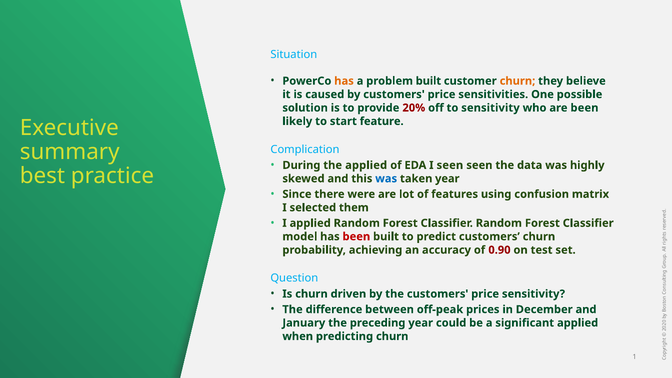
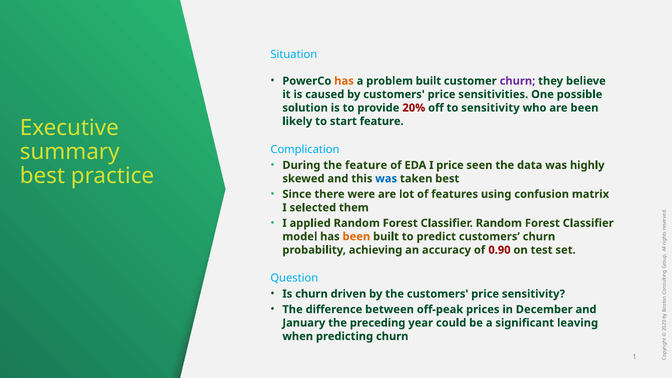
churn at (517, 81) colour: orange -> purple
the applied: applied -> feature
I seen: seen -> price
taken year: year -> best
been at (356, 237) colour: red -> orange
significant applied: applied -> leaving
